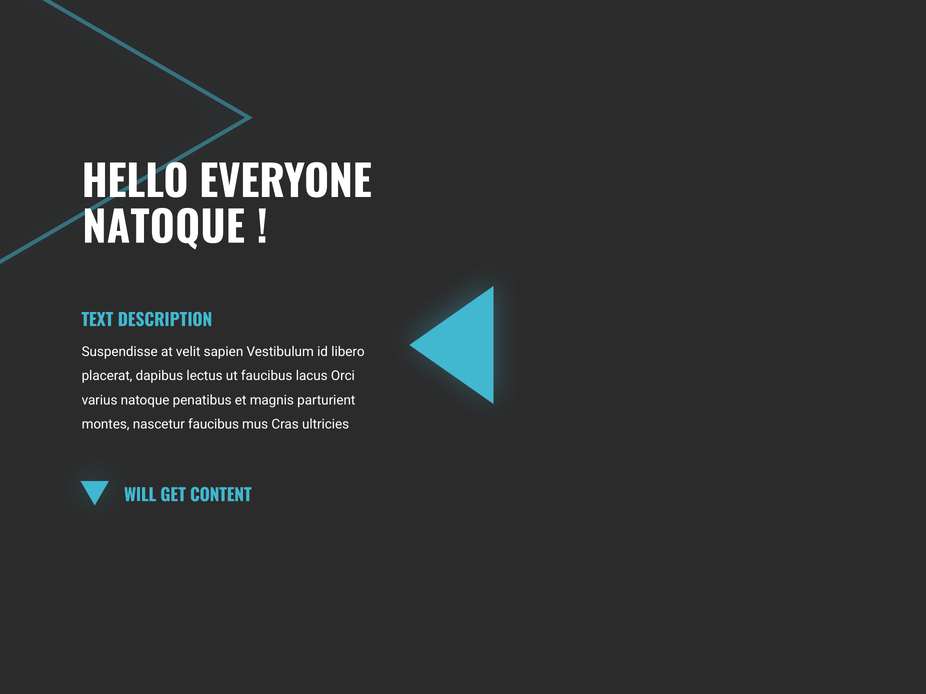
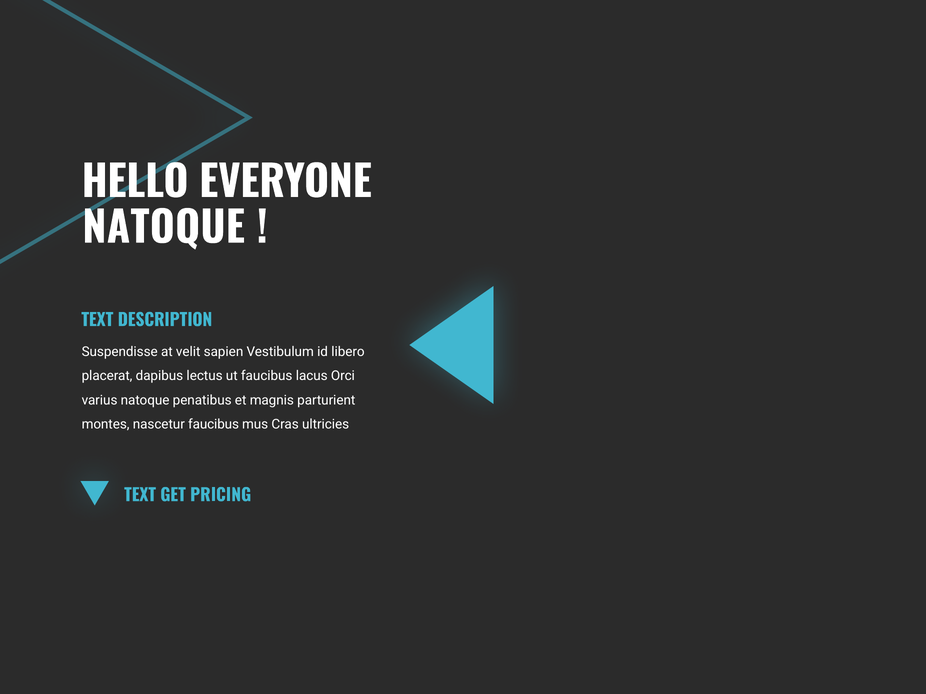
WILL at (140, 496): WILL -> TEXT
CONTENT: CONTENT -> PRICING
